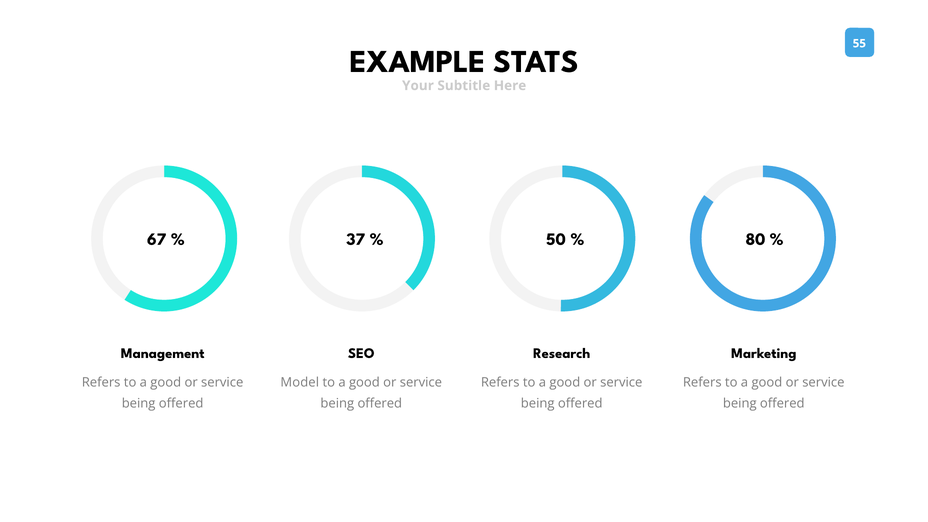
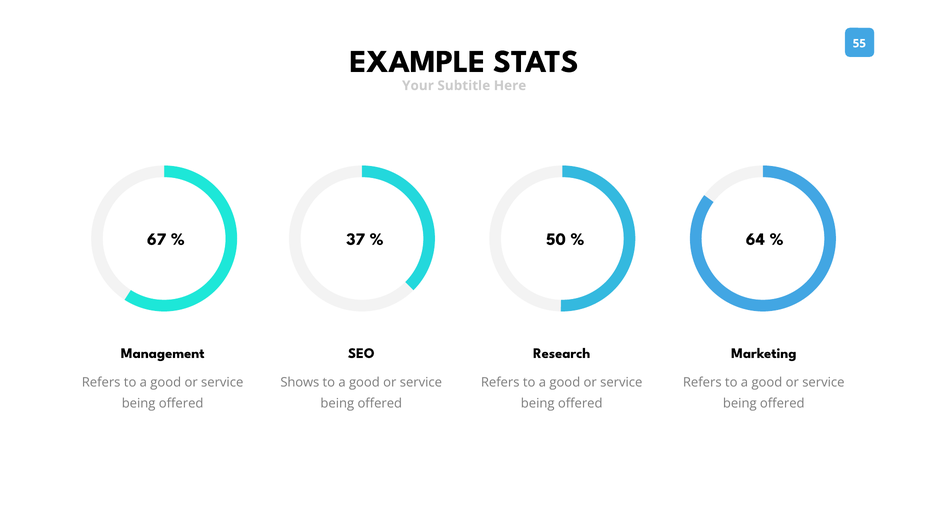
80: 80 -> 64
Model: Model -> Shows
